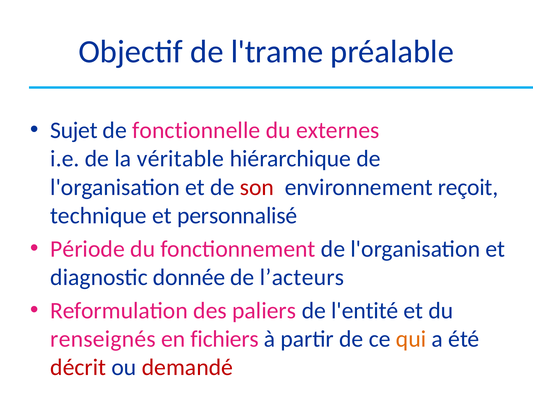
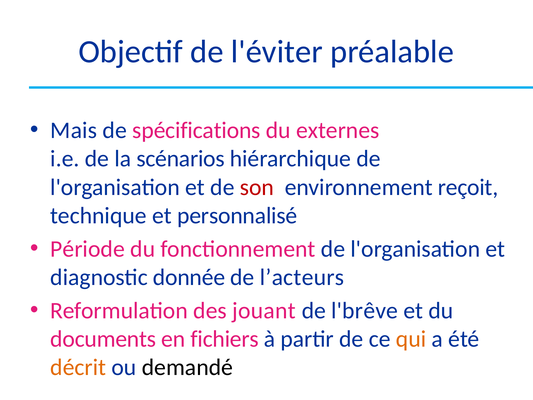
l'trame: l'trame -> l'éviter
Sujet: Sujet -> Mais
fonctionnelle: fonctionnelle -> spécifications
véritable: véritable -> scénarios
paliers: paliers -> jouant
l'entité: l'entité -> l'brêve
renseignés: renseignés -> documents
décrit colour: red -> orange
demandé colour: red -> black
